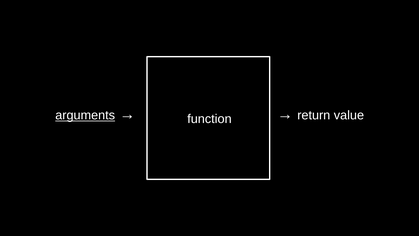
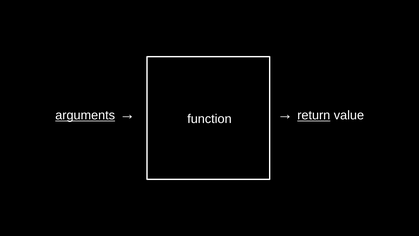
return underline: none -> present
